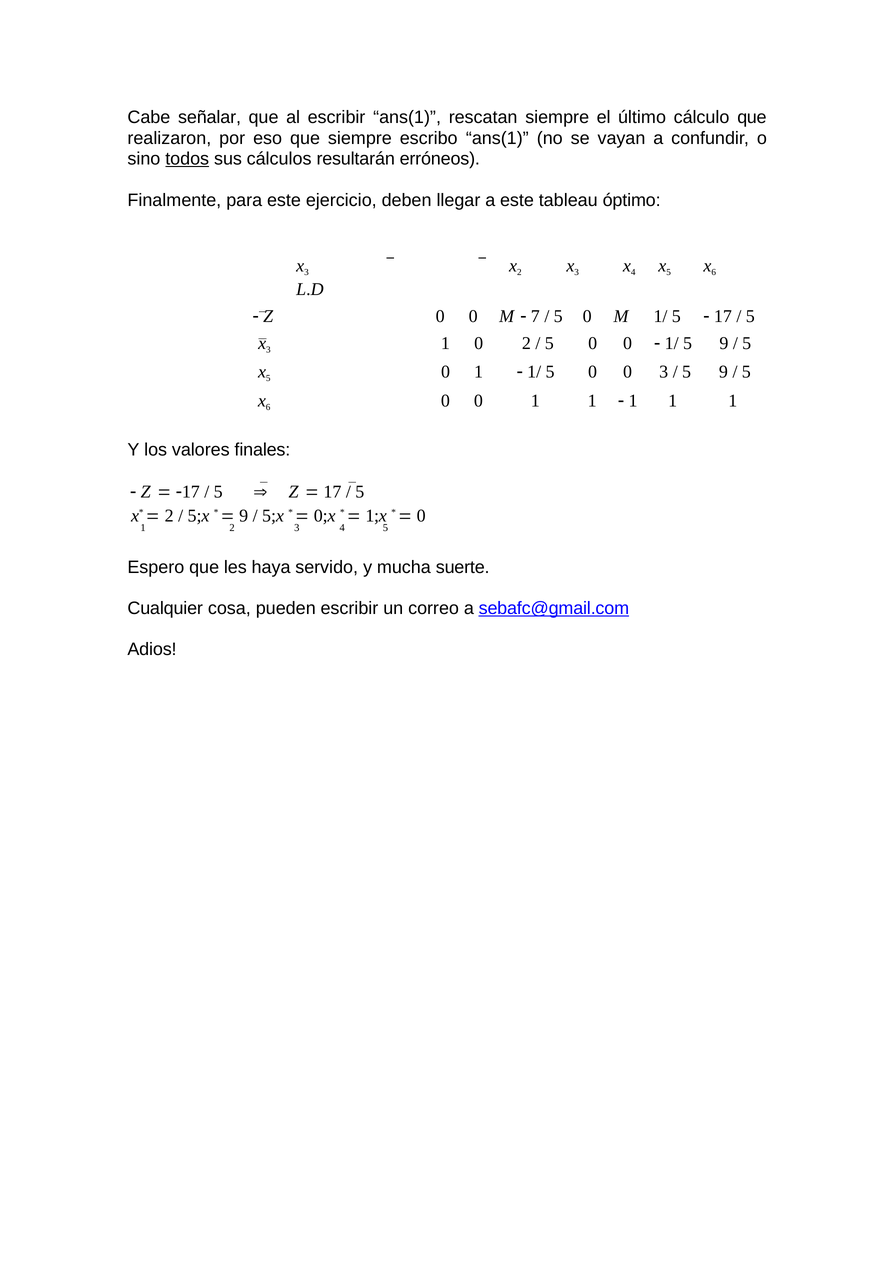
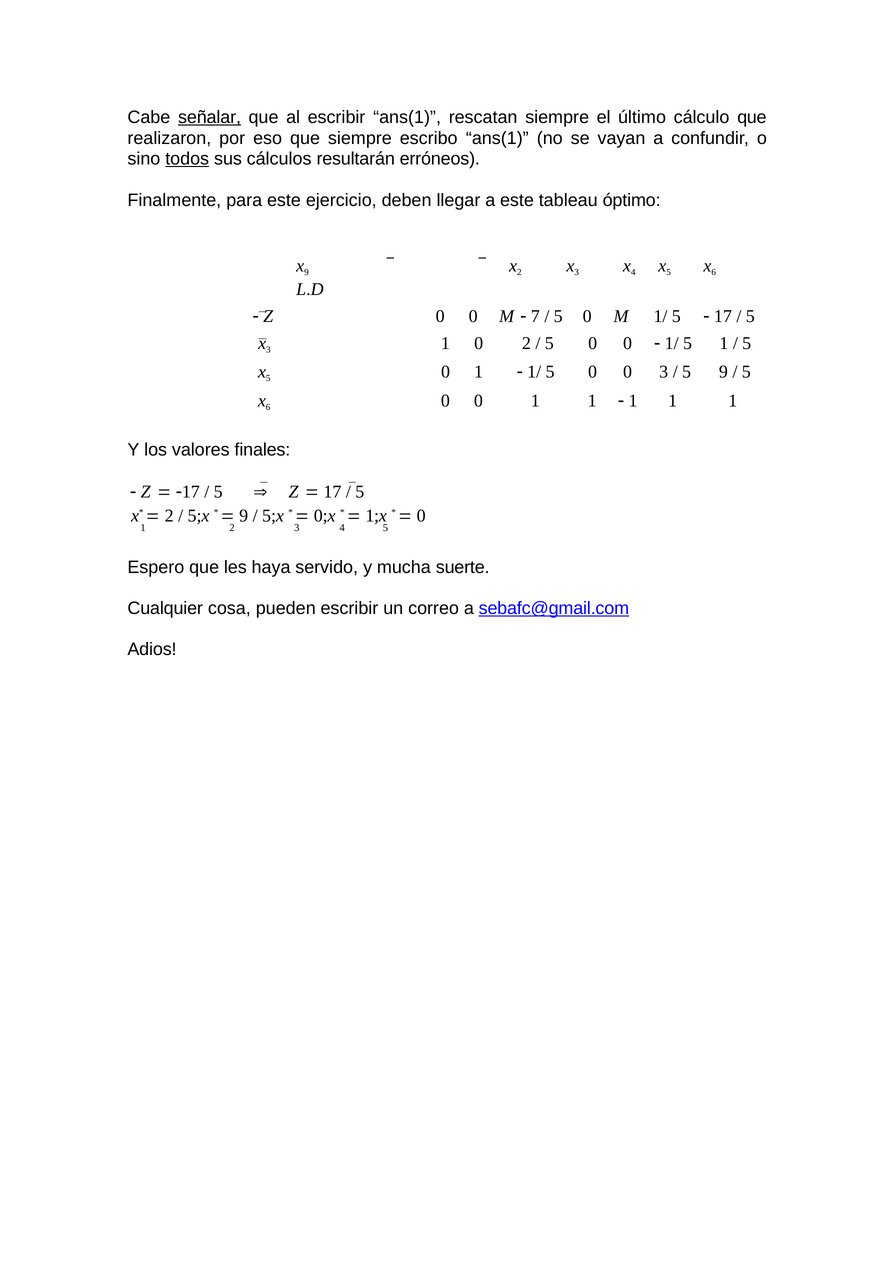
señalar underline: none -> present
3 at (306, 272): 3 -> 9
1/ 5 9: 9 -> 1
